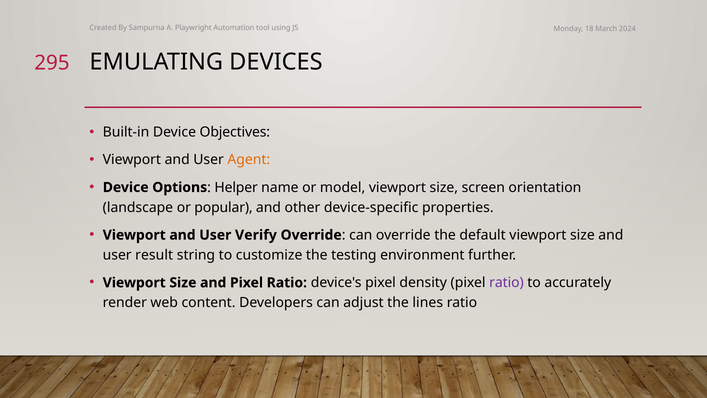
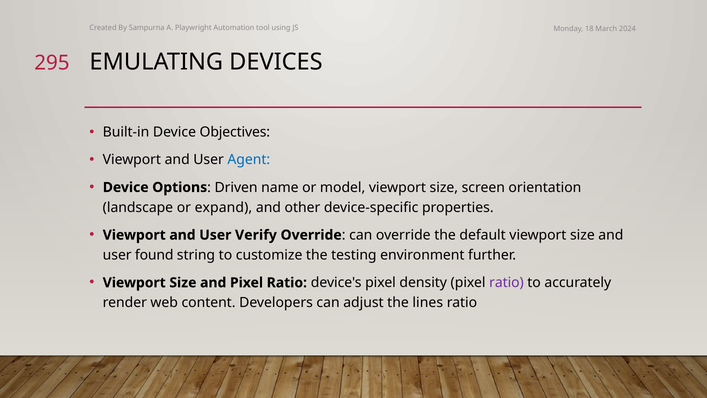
Agent colour: orange -> blue
Helper: Helper -> Driven
popular: popular -> expand
result: result -> found
